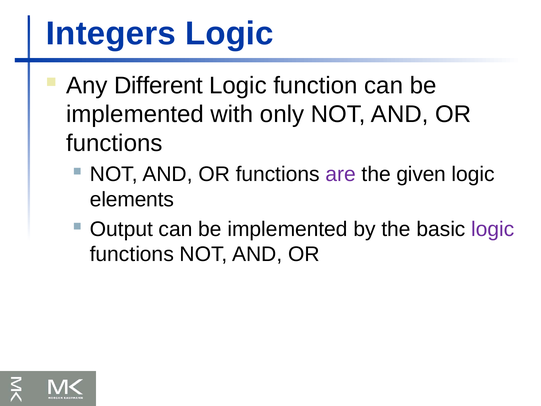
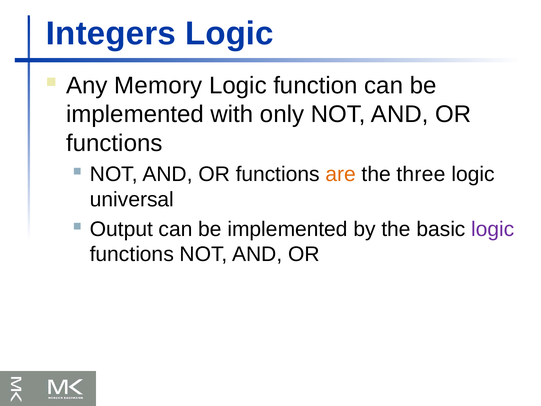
Different: Different -> Memory
are colour: purple -> orange
given: given -> three
elements: elements -> universal
